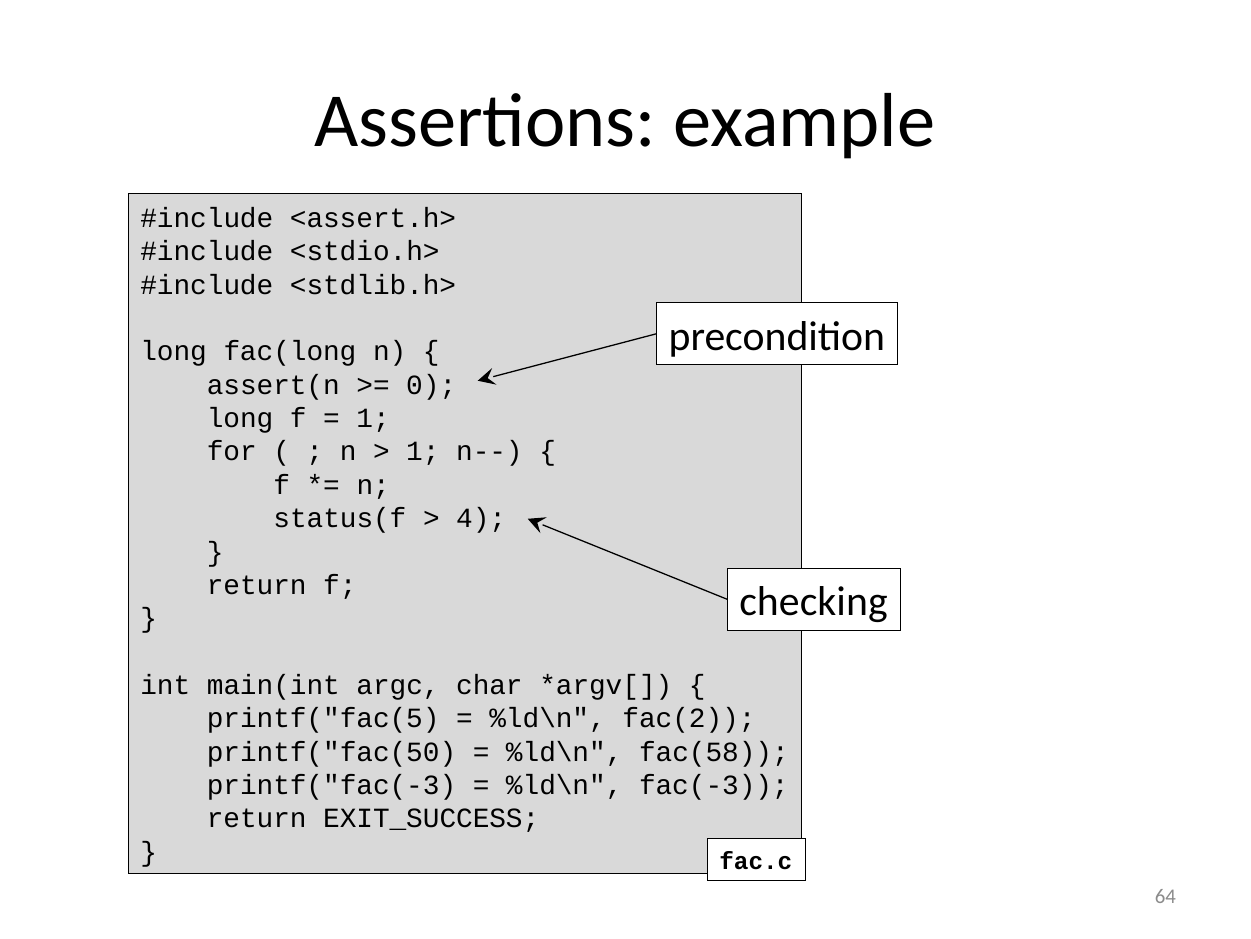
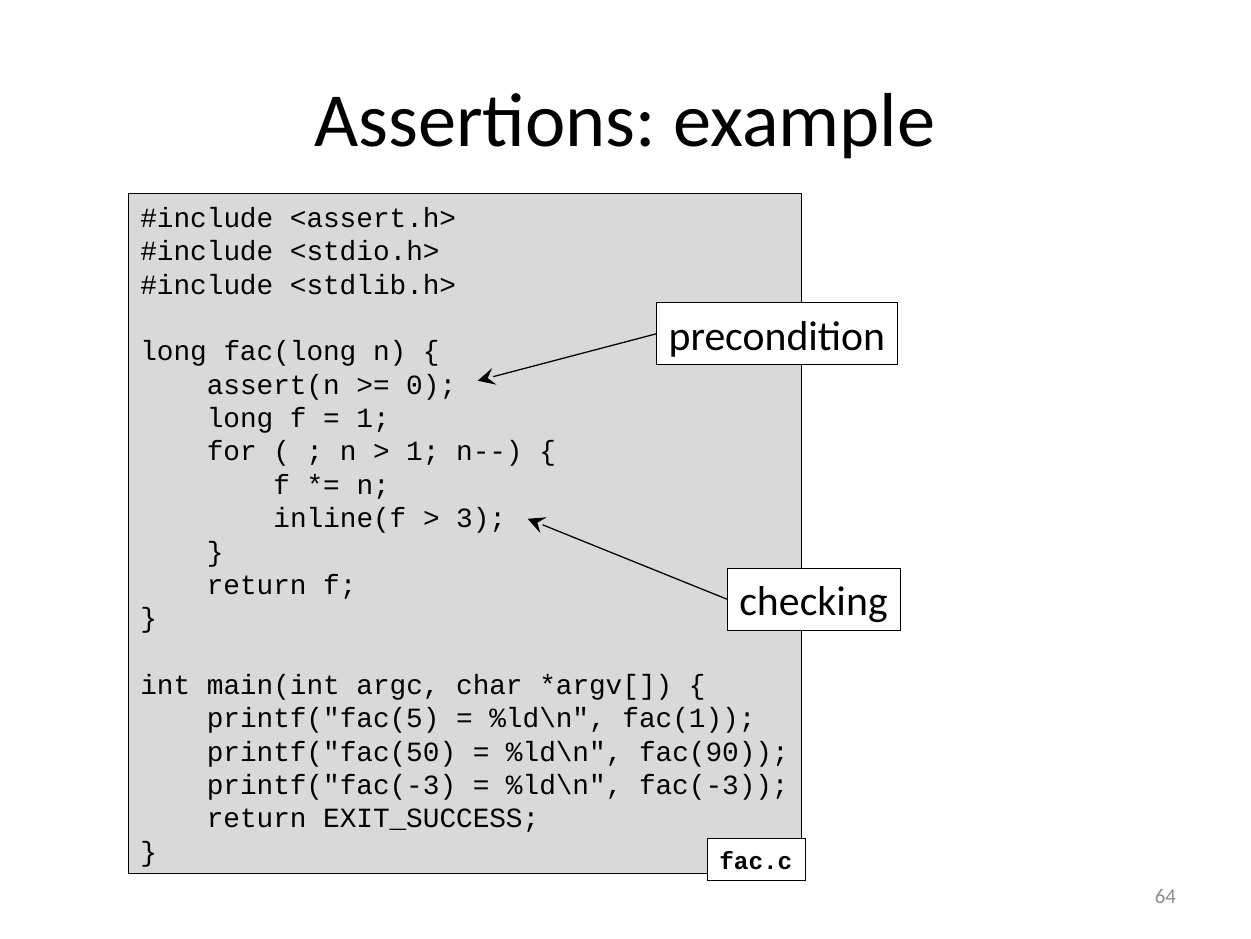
status(f: status(f -> inline(f
4: 4 -> 3
fac(2: fac(2 -> fac(1
fac(58: fac(58 -> fac(90
